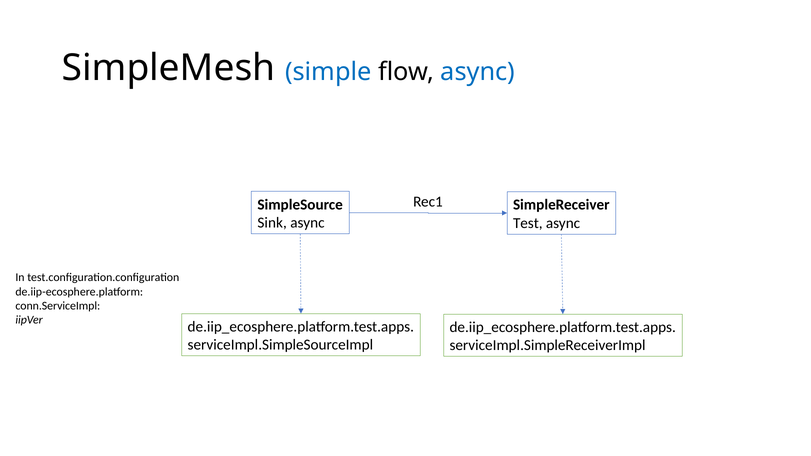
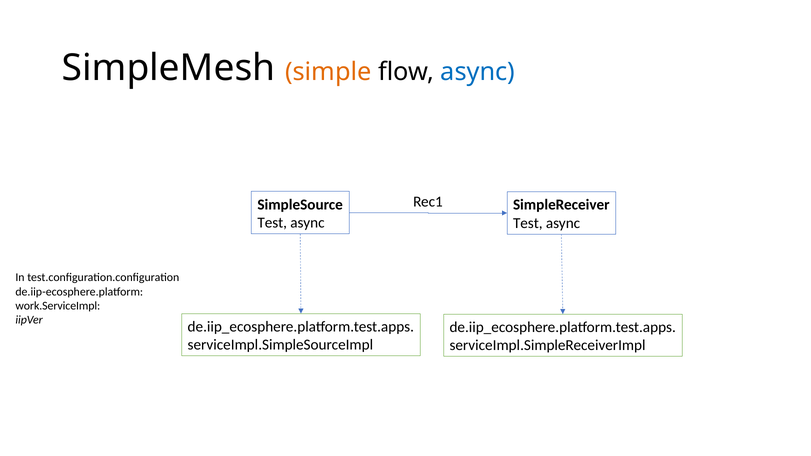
simple colour: blue -> orange
Sink at (272, 223): Sink -> Test
conn.ServiceImpl: conn.ServiceImpl -> work.ServiceImpl
